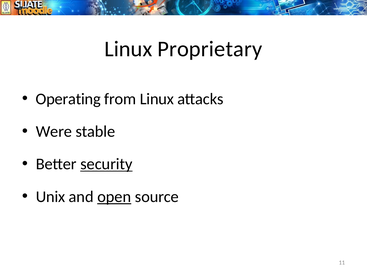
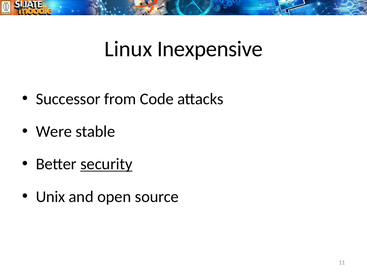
Proprietary: Proprietary -> Inexpensive
Operating: Operating -> Successor
from Linux: Linux -> Code
open underline: present -> none
